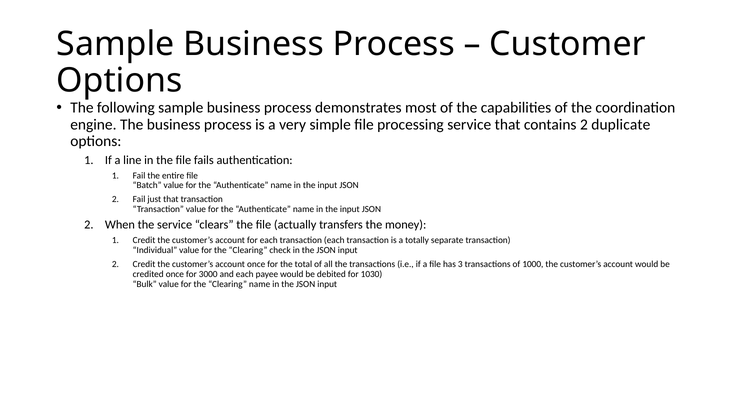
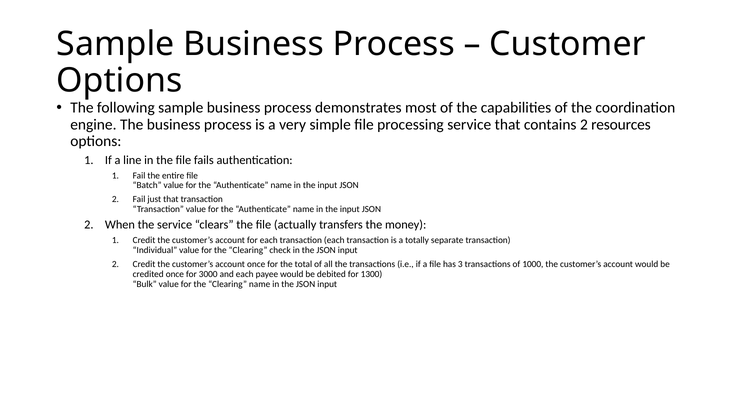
duplicate: duplicate -> resources
1030: 1030 -> 1300
